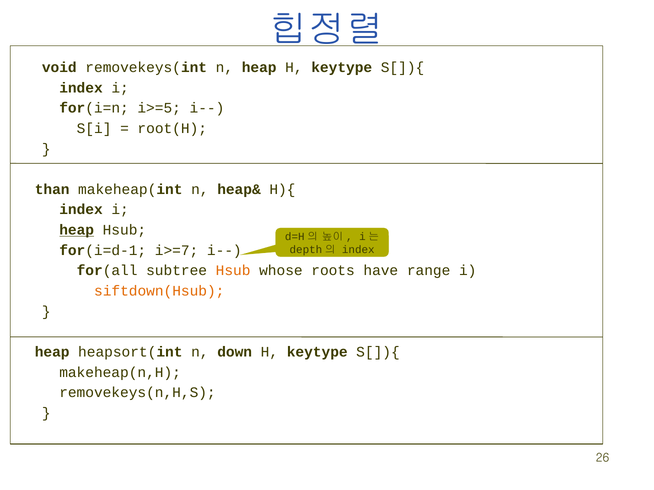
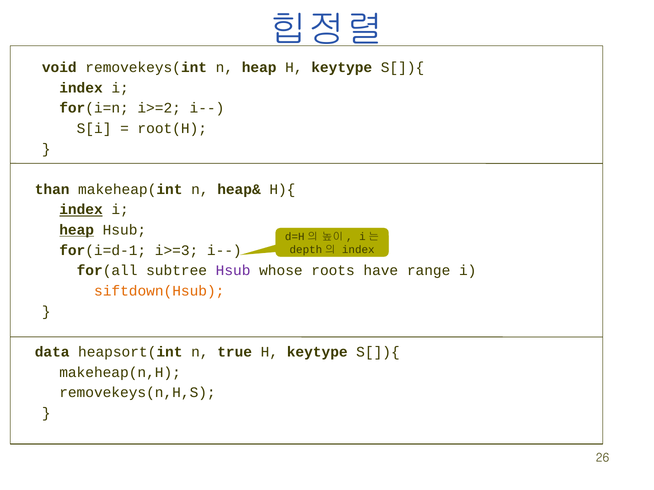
i>=5: i>=5 -> i>=2
index at (81, 210) underline: none -> present
i>=7: i>=7 -> i>=3
Hsub at (233, 271) colour: orange -> purple
heap at (52, 352): heap -> data
down: down -> true
